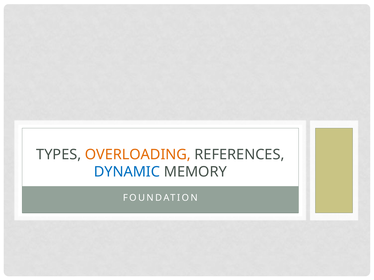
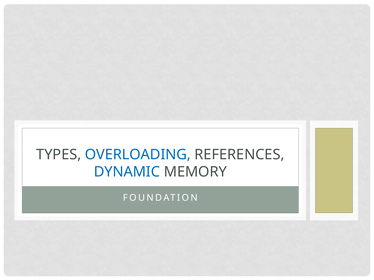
OVERLOADING colour: orange -> blue
